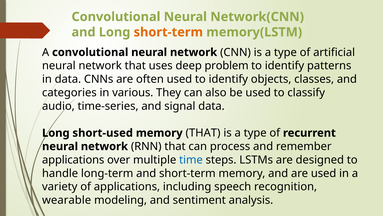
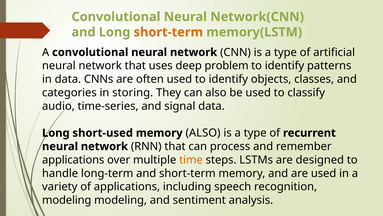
various: various -> storing
memory THAT: THAT -> ALSO
time colour: blue -> orange
wearable at (67, 200): wearable -> modeling
